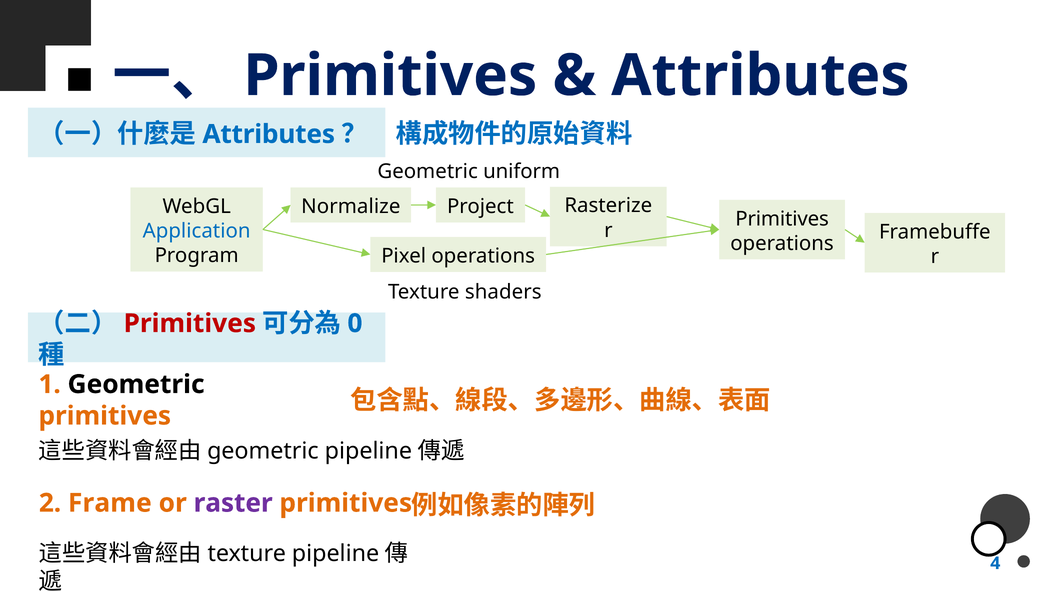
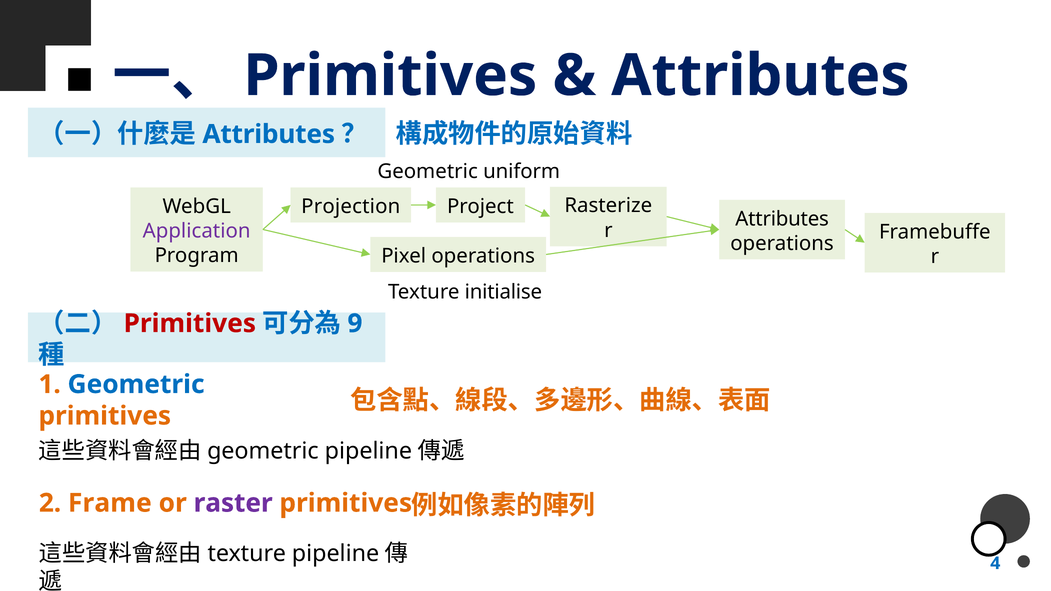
Normalize: Normalize -> Projection
Primitives at (782, 219): Primitives -> Attributes
Application colour: blue -> purple
shaders: shaders -> initialise
0: 0 -> 9
Geometric at (136, 385) colour: black -> blue
